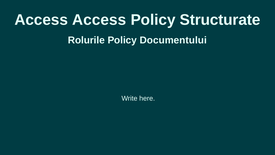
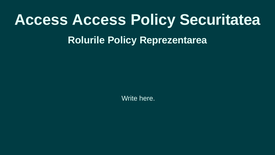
Structurate: Structurate -> Securitatea
Documentului: Documentului -> Reprezentarea
